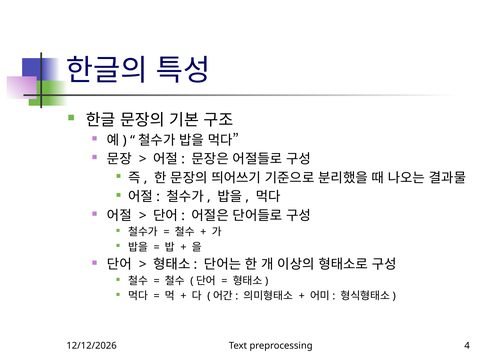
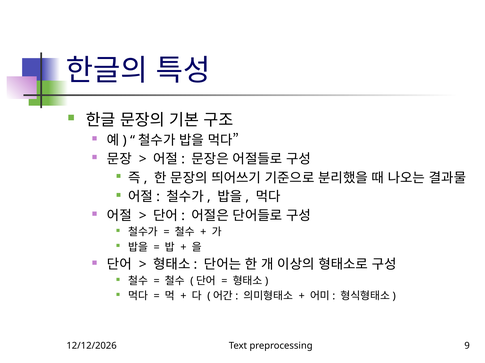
4: 4 -> 9
